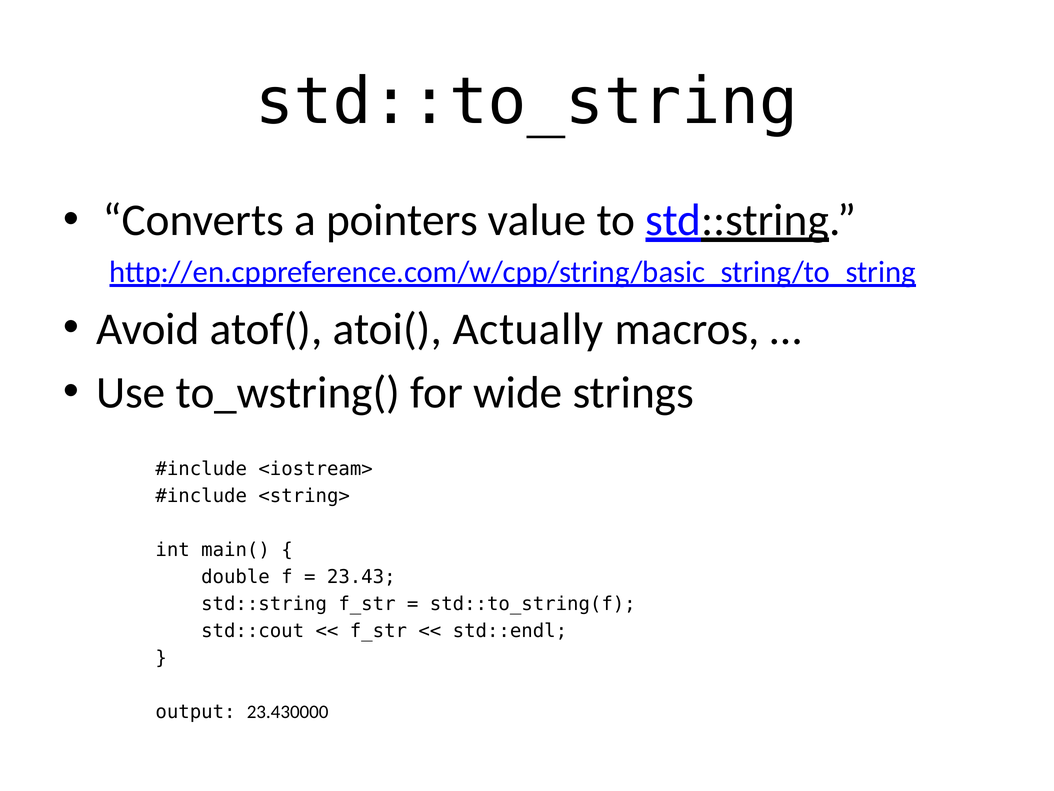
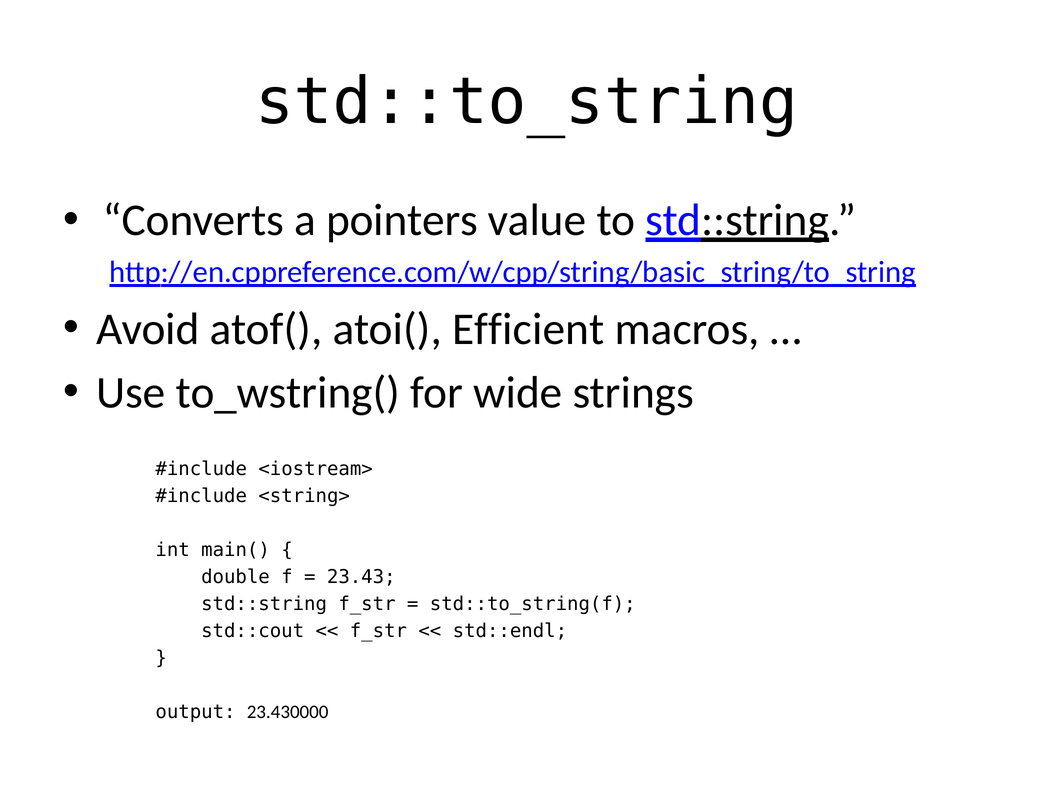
Actually: Actually -> Efficient
